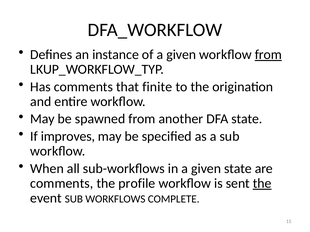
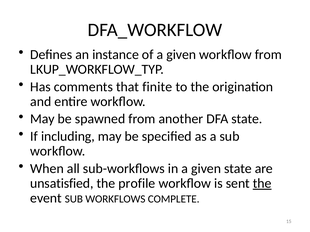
from at (268, 55) underline: present -> none
improves: improves -> including
comments at (62, 184): comments -> unsatisfied
